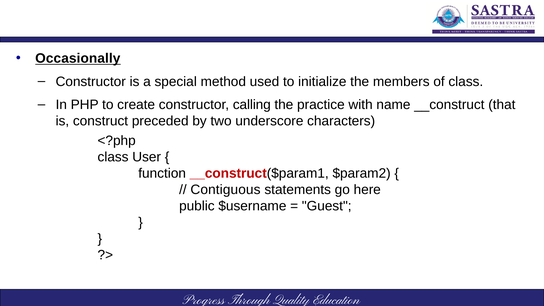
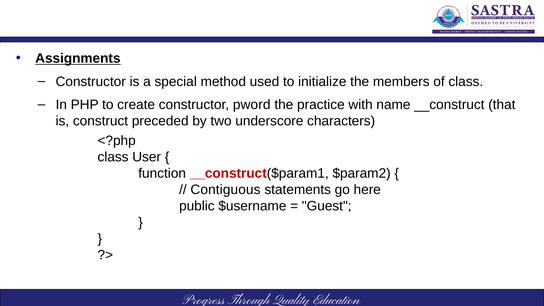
Occasionally: Occasionally -> Assignments
calling: calling -> pword
